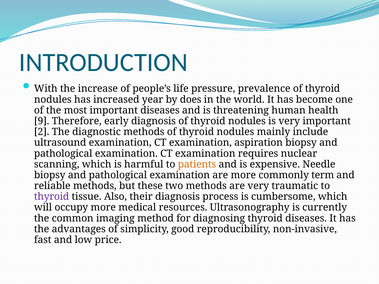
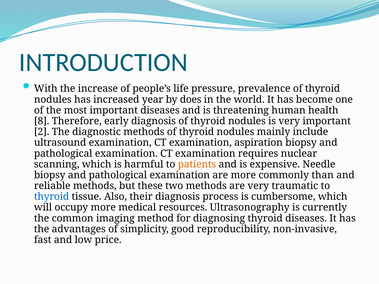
9: 9 -> 8
term: term -> than
thyroid at (52, 197) colour: purple -> blue
